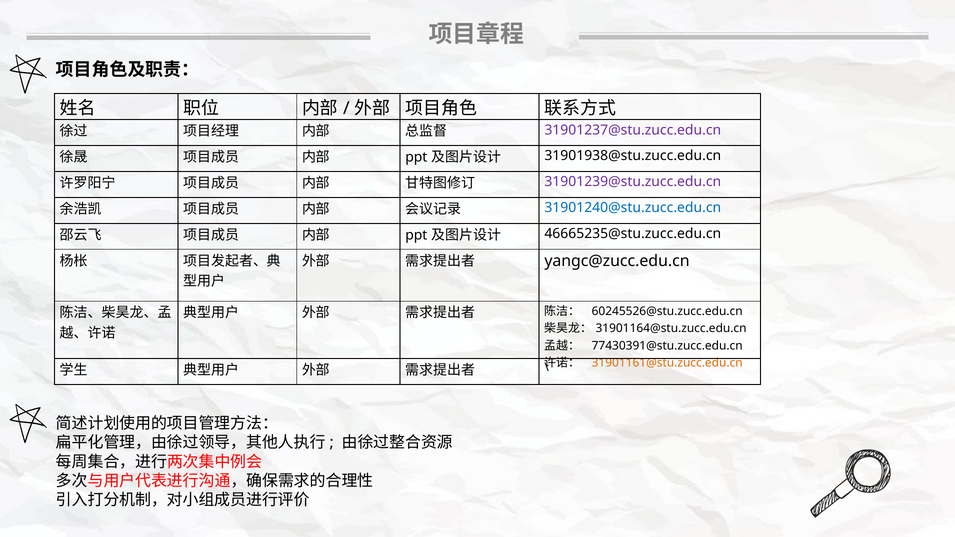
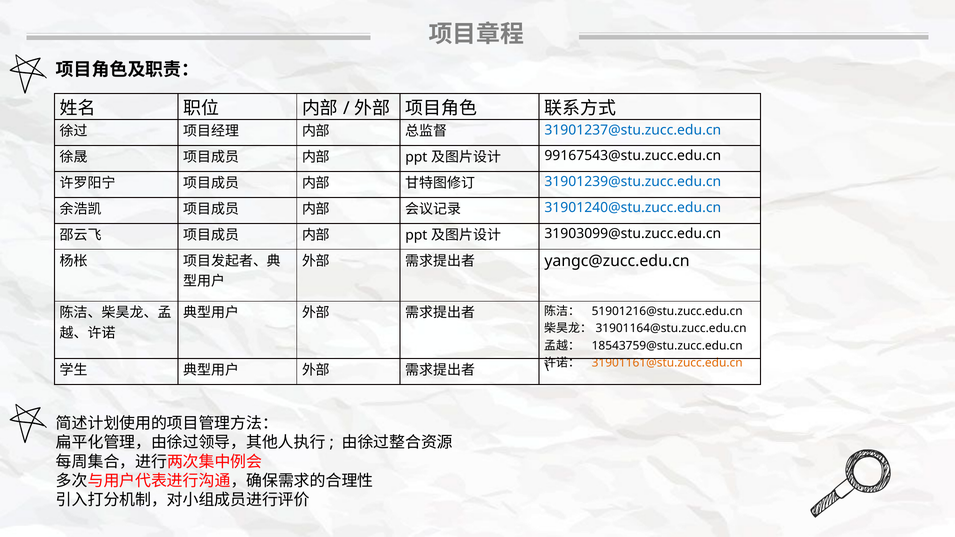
31901237@stu.zucc.edu.cn colour: purple -> blue
31901938@stu.zucc.edu.cn: 31901938@stu.zucc.edu.cn -> 99167543@stu.zucc.edu.cn
31901239@stu.zucc.edu.cn colour: purple -> blue
46665235@stu.zucc.edu.cn: 46665235@stu.zucc.edu.cn -> 31903099@stu.zucc.edu.cn
60245526@stu.zucc.edu.cn: 60245526@stu.zucc.edu.cn -> 51901216@stu.zucc.edu.cn
77430391@stu.zucc.edu.cn: 77430391@stu.zucc.edu.cn -> 18543759@stu.zucc.edu.cn
